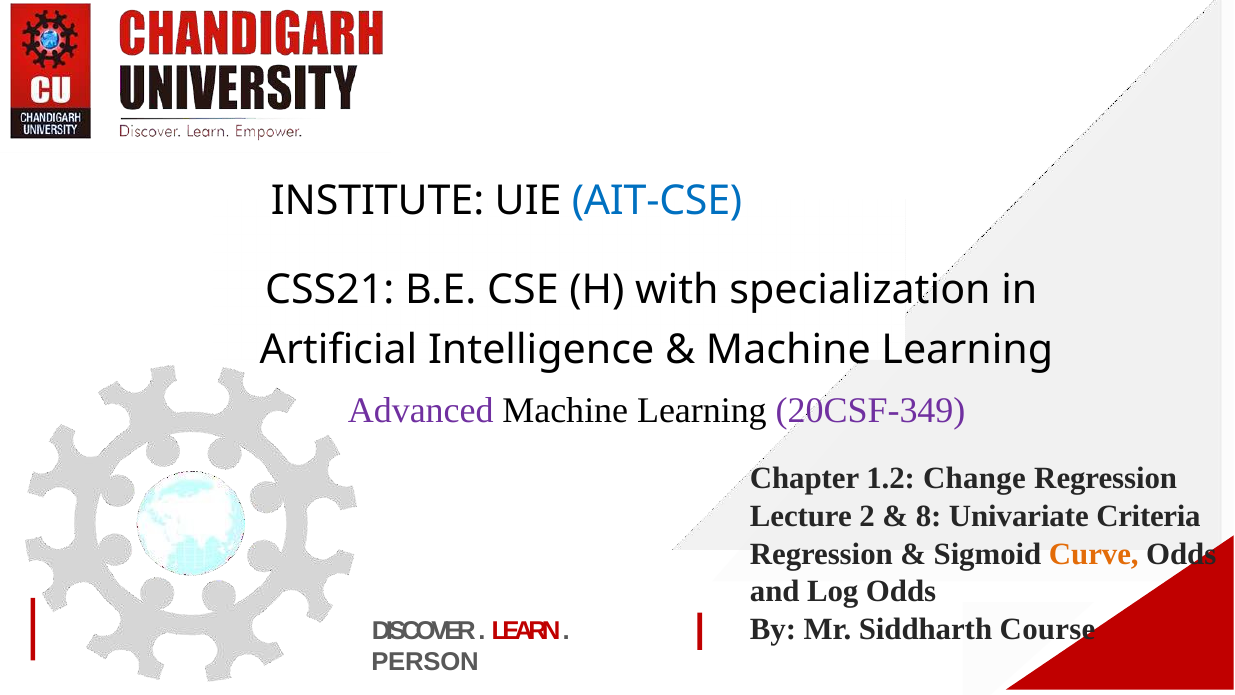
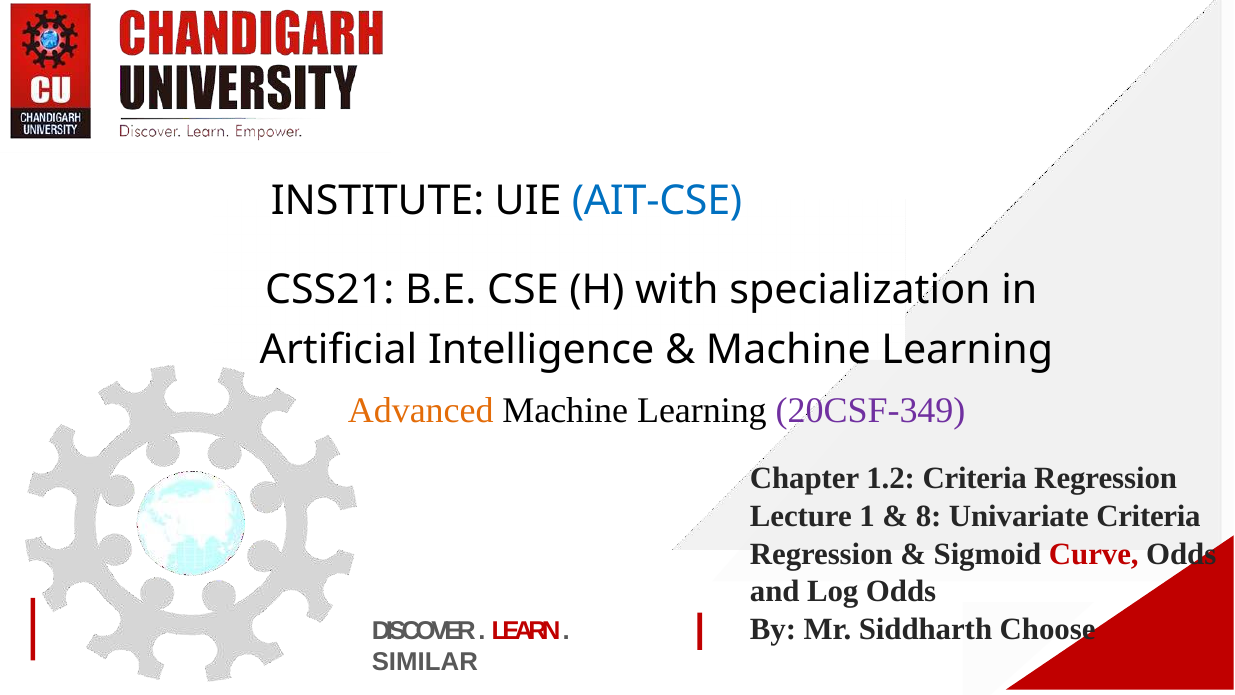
Advanced colour: purple -> orange
1.2 Change: Change -> Criteria
2: 2 -> 1
Curve colour: orange -> red
Course: Course -> Choose
PERSON: PERSON -> SIMILAR
